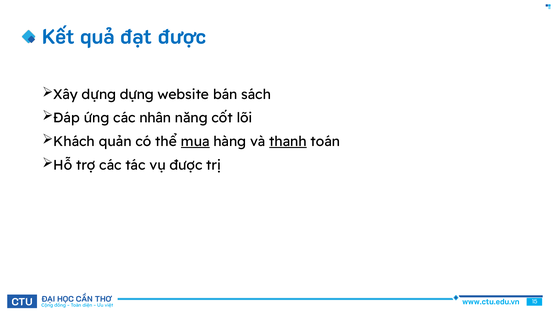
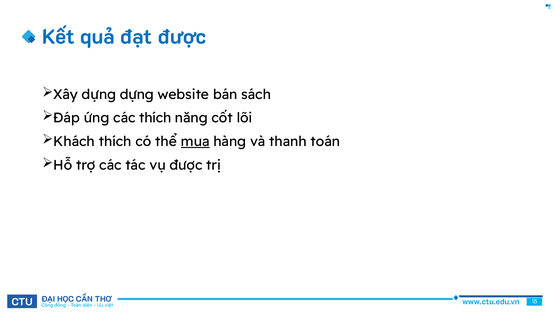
các nhân: nhân -> thích
Khách quản: quản -> thích
thanh underline: present -> none
